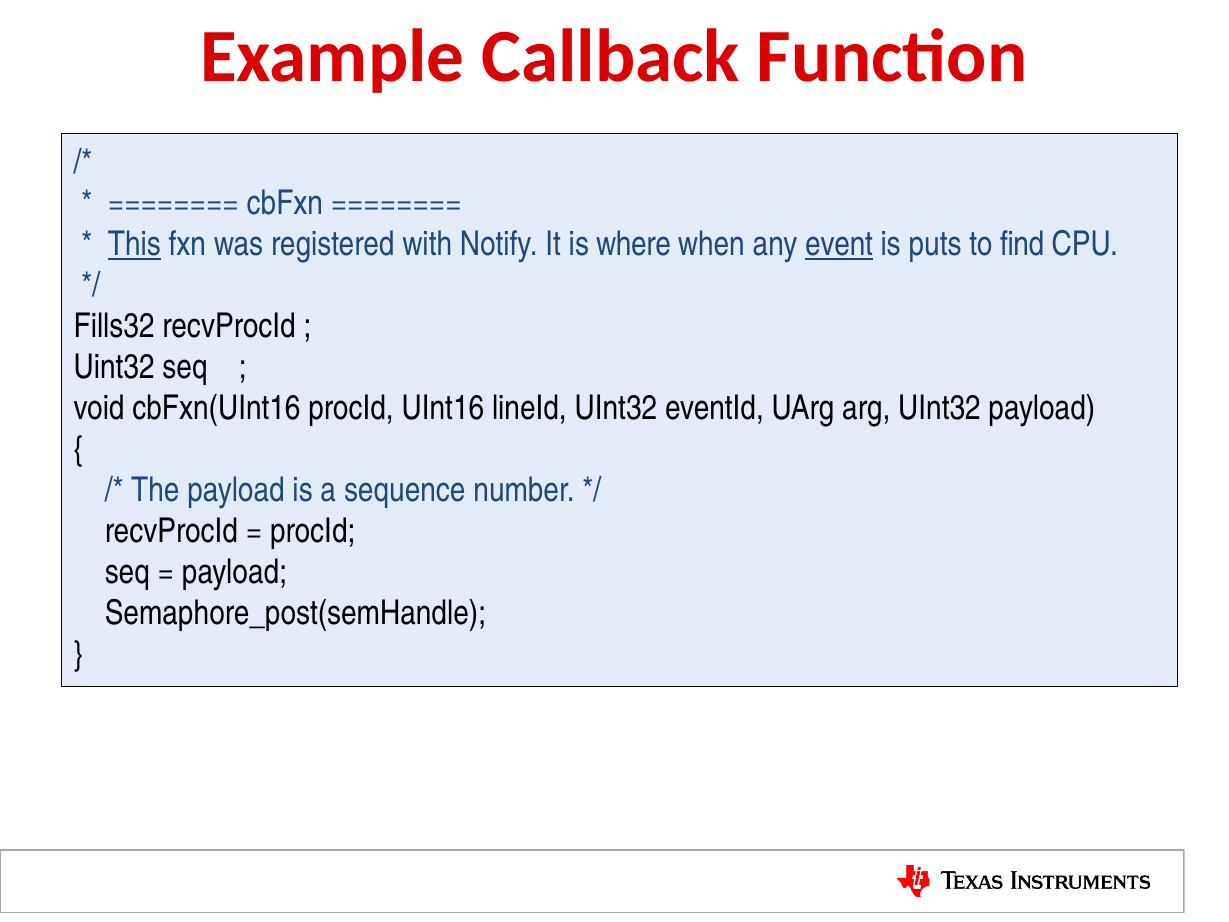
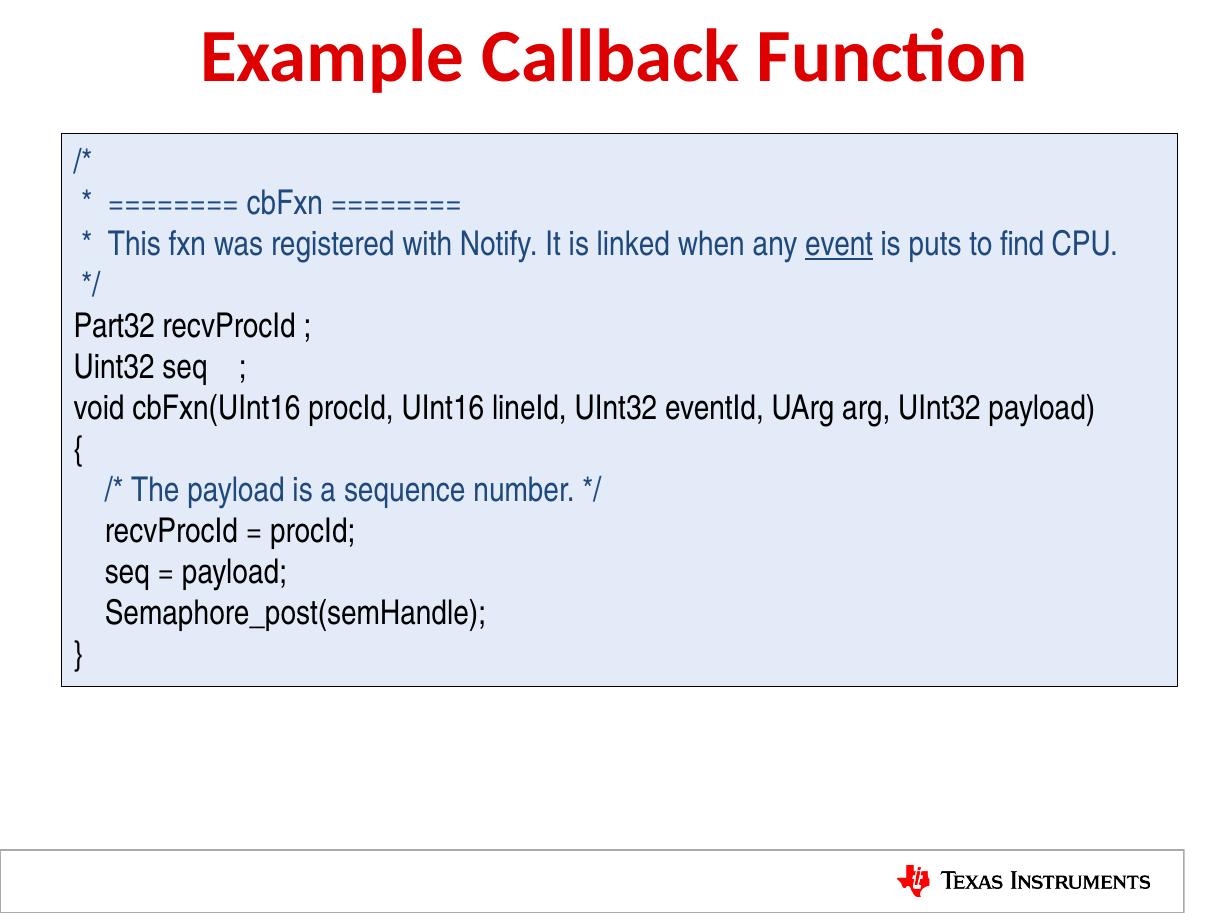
This underline: present -> none
where: where -> linked
Fills32: Fills32 -> Part32
